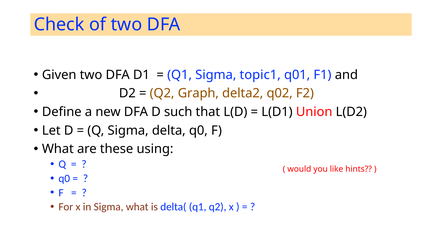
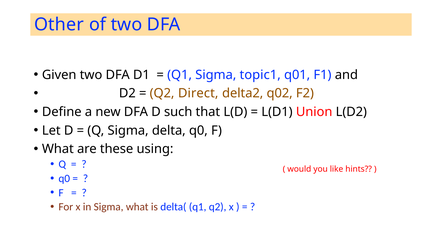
Check: Check -> Other
Graph: Graph -> Direct
